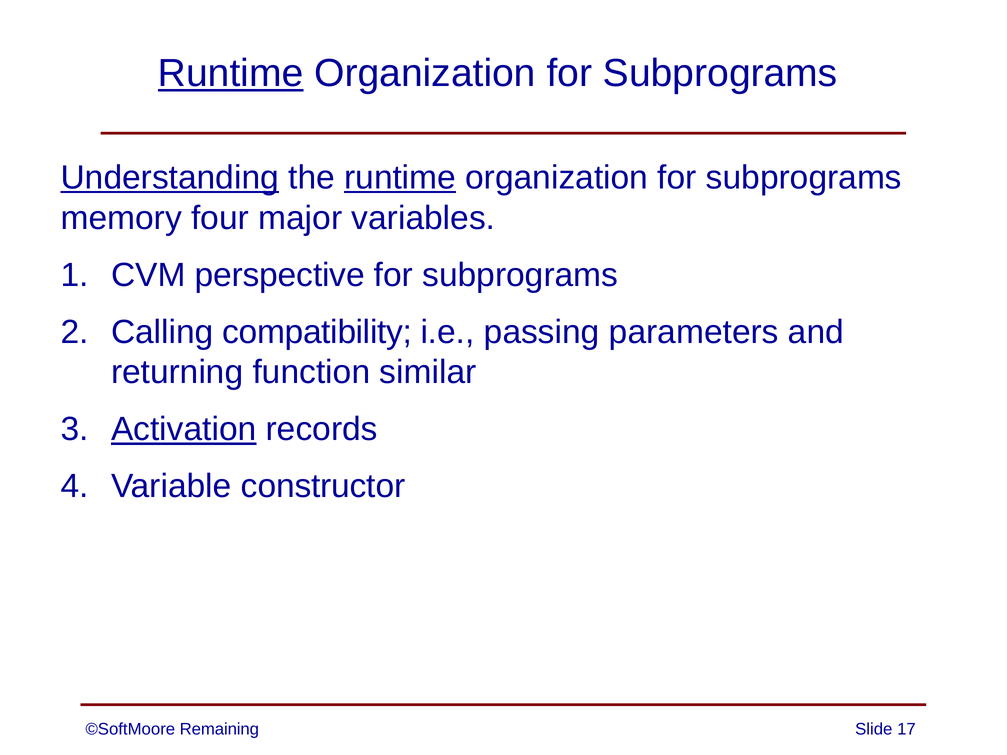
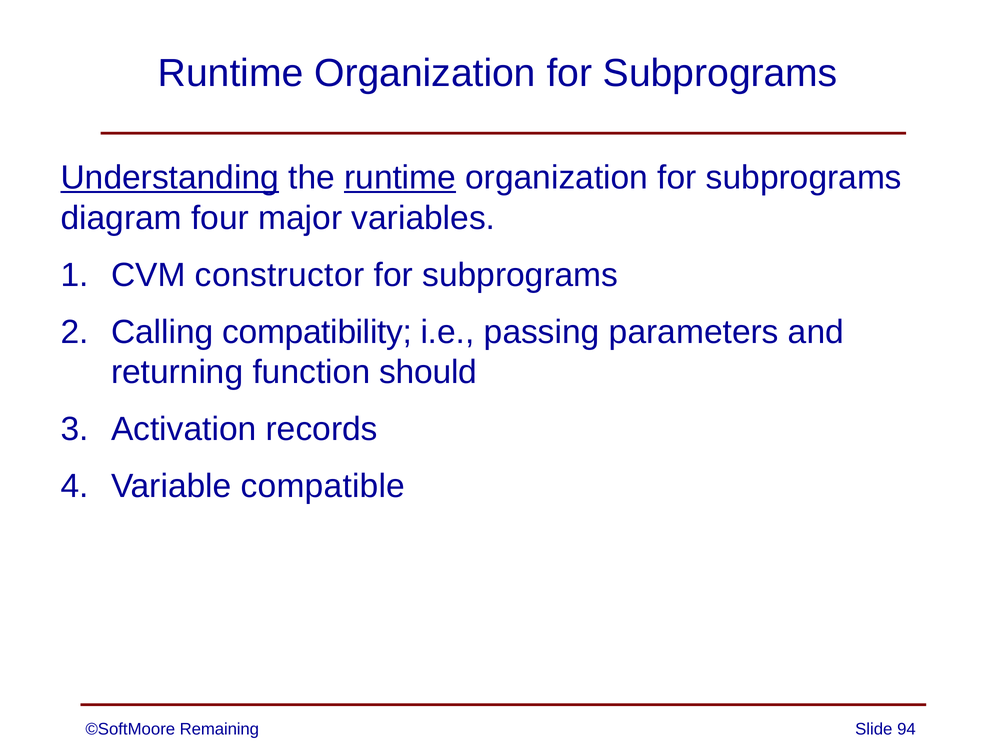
Runtime at (231, 73) underline: present -> none
memory: memory -> diagram
perspective: perspective -> constructor
similar: similar -> should
Activation underline: present -> none
constructor: constructor -> compatible
17: 17 -> 94
